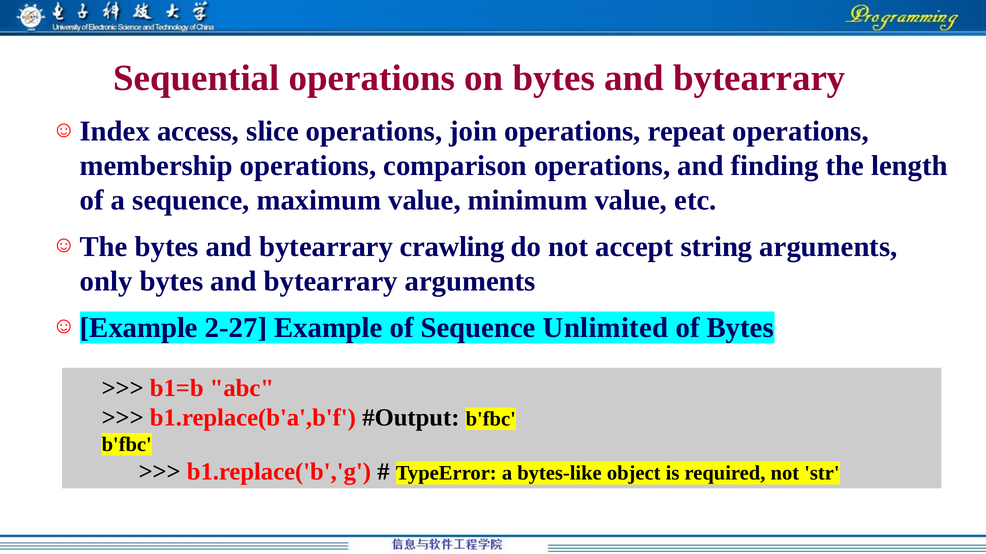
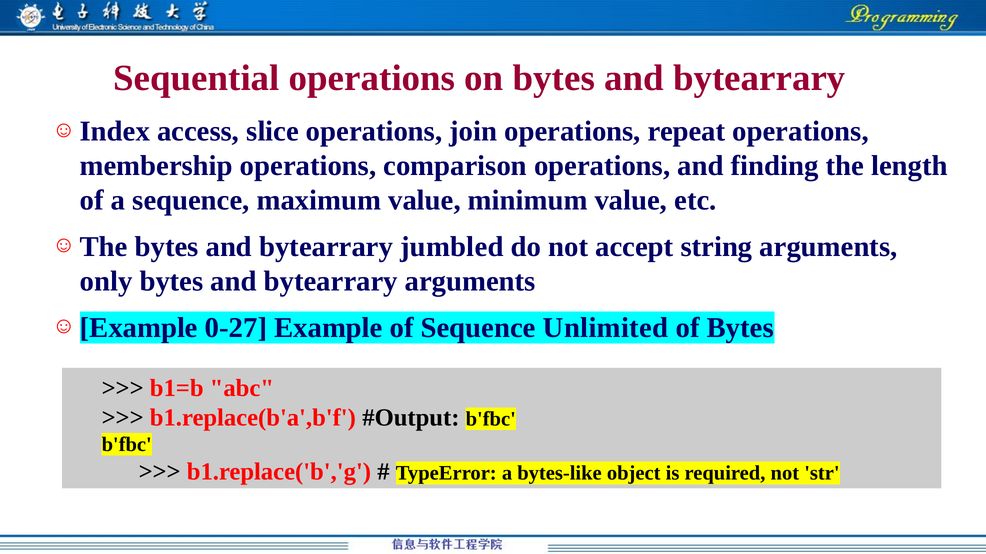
crawling: crawling -> jumbled
2-27: 2-27 -> 0-27
